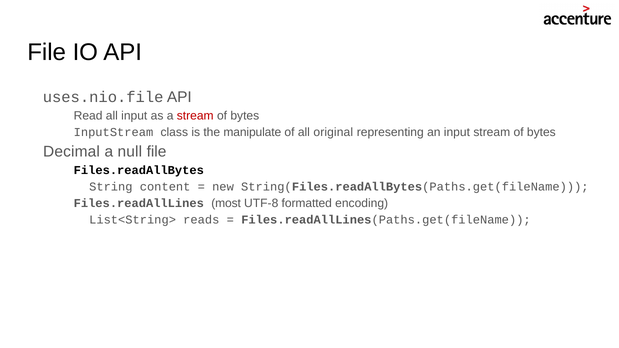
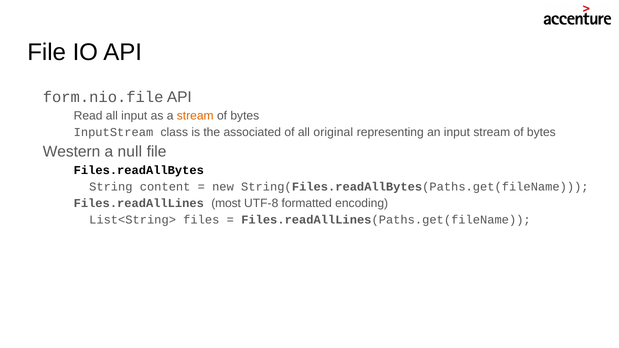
uses.nio.file: uses.nio.file -> form.nio.file
stream at (195, 116) colour: red -> orange
manipulate: manipulate -> associated
Decimal: Decimal -> Western
reads: reads -> files
